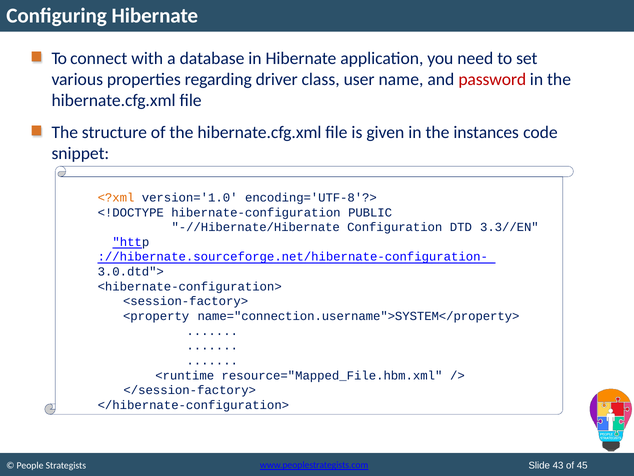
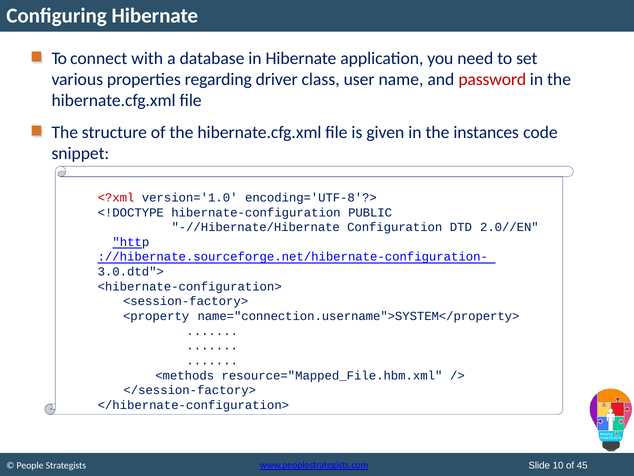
<?xml colour: orange -> red
3.3//EN: 3.3//EN -> 2.0//EN
<runtime: <runtime -> <methods
43: 43 -> 10
